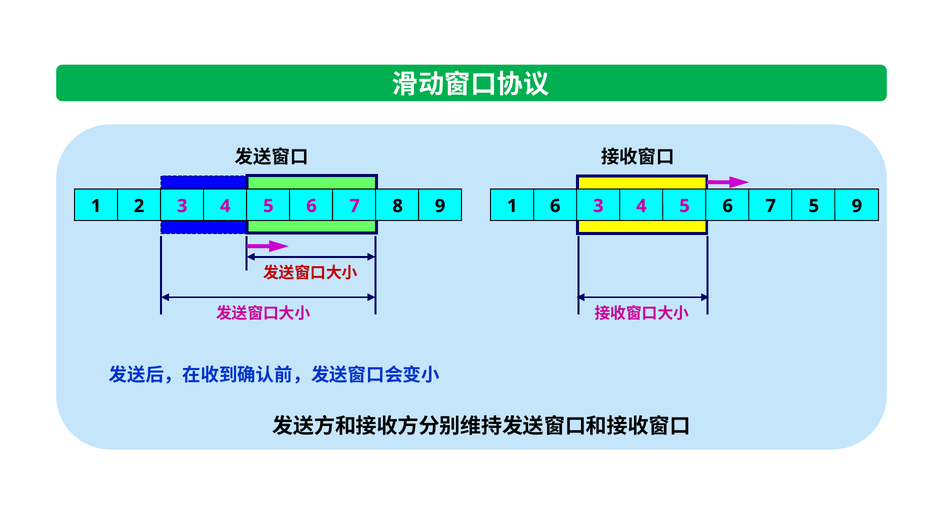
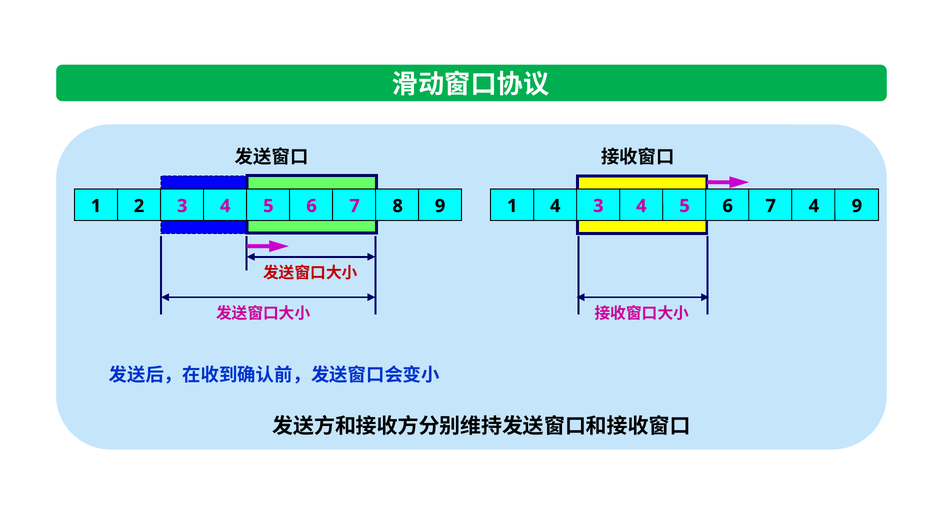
1 6: 6 -> 4
7 5: 5 -> 4
